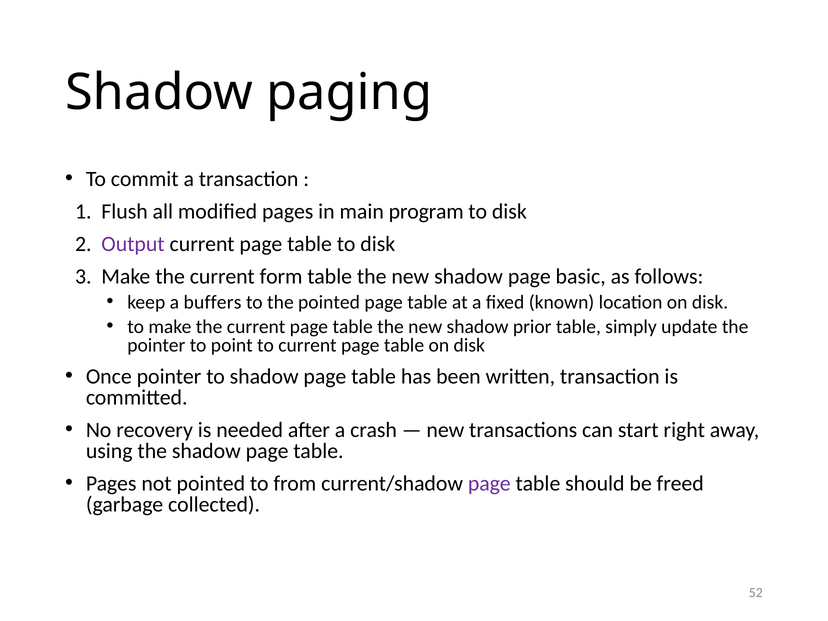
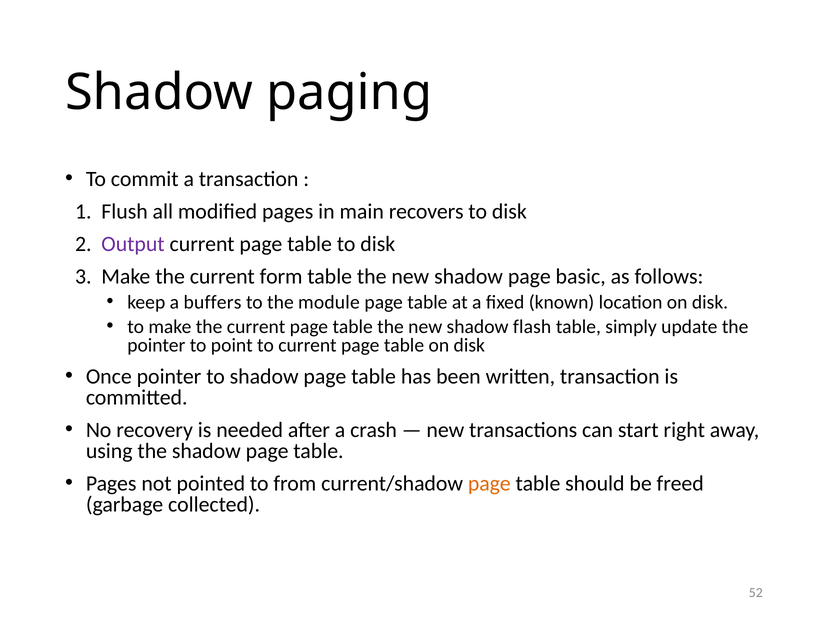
program: program -> recovers
the pointed: pointed -> module
prior: prior -> flash
page at (489, 484) colour: purple -> orange
